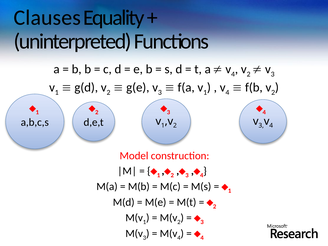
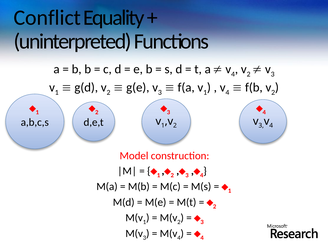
Clauses: Clauses -> Conflict
